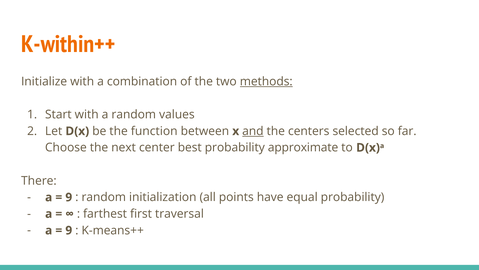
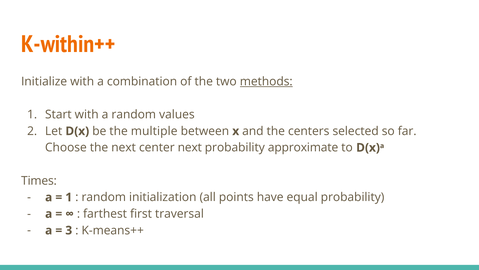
function: function -> multiple
and underline: present -> none
center best: best -> next
There: There -> Times
9 at (69, 197): 9 -> 1
9 at (69, 230): 9 -> 3
